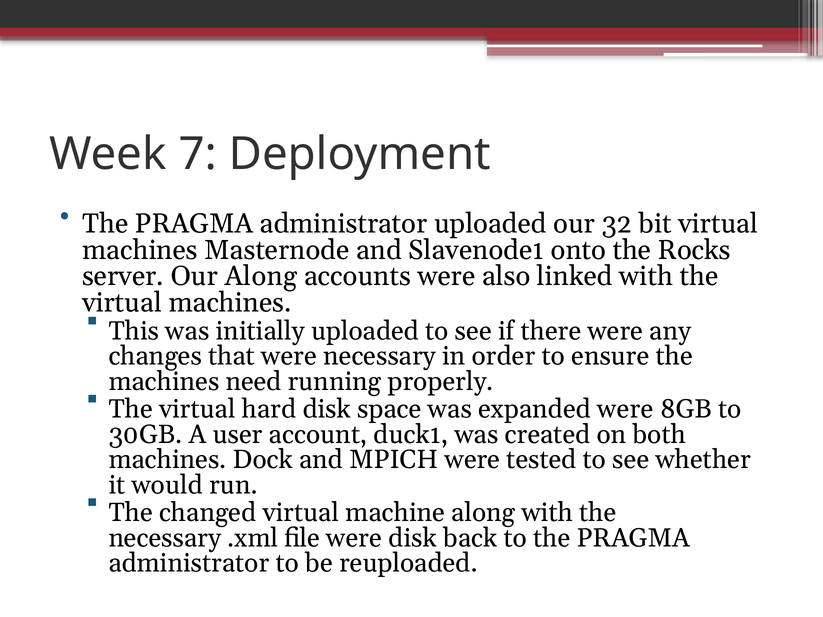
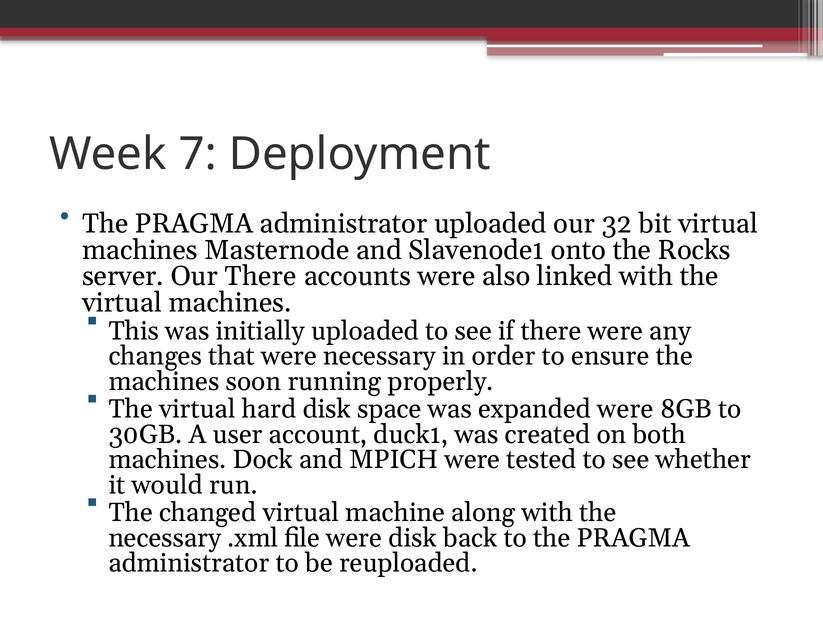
Our Along: Along -> There
need: need -> soon
